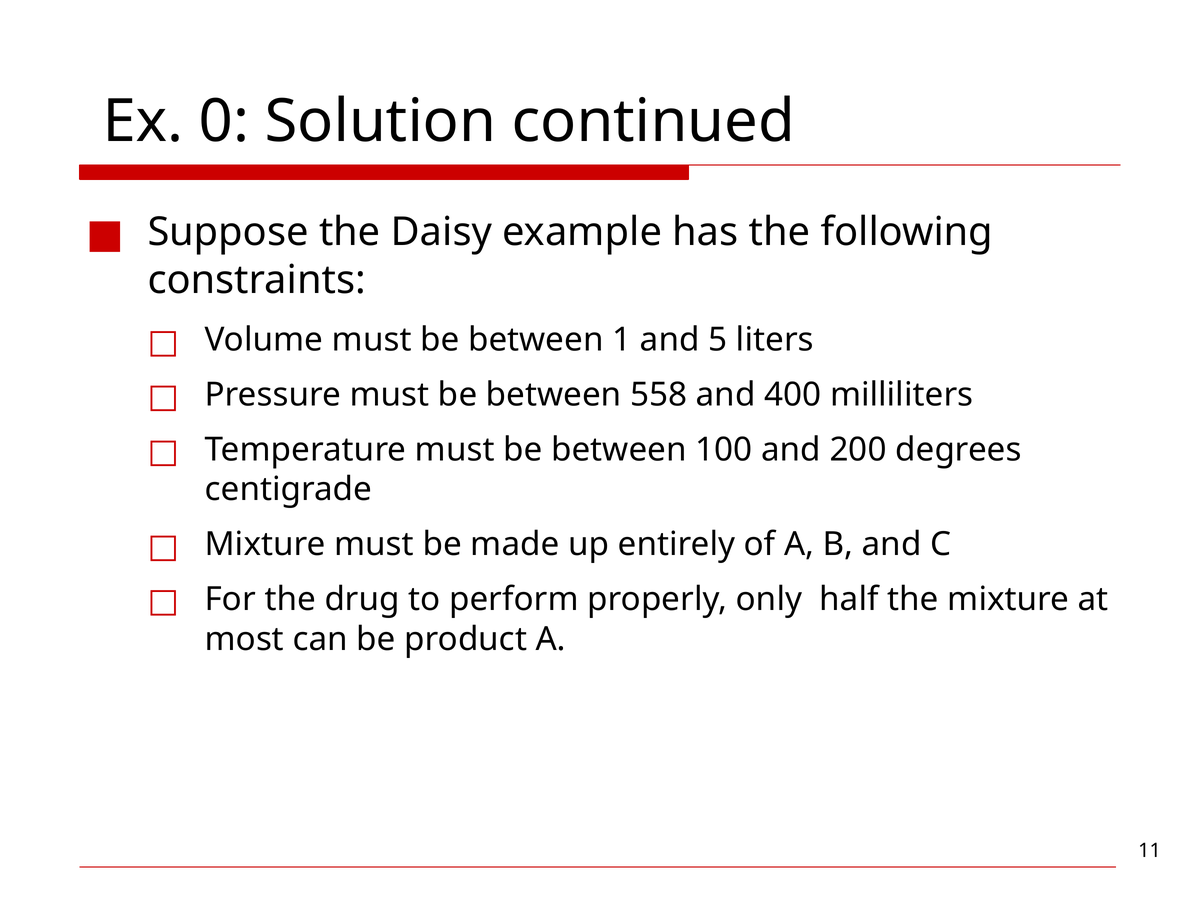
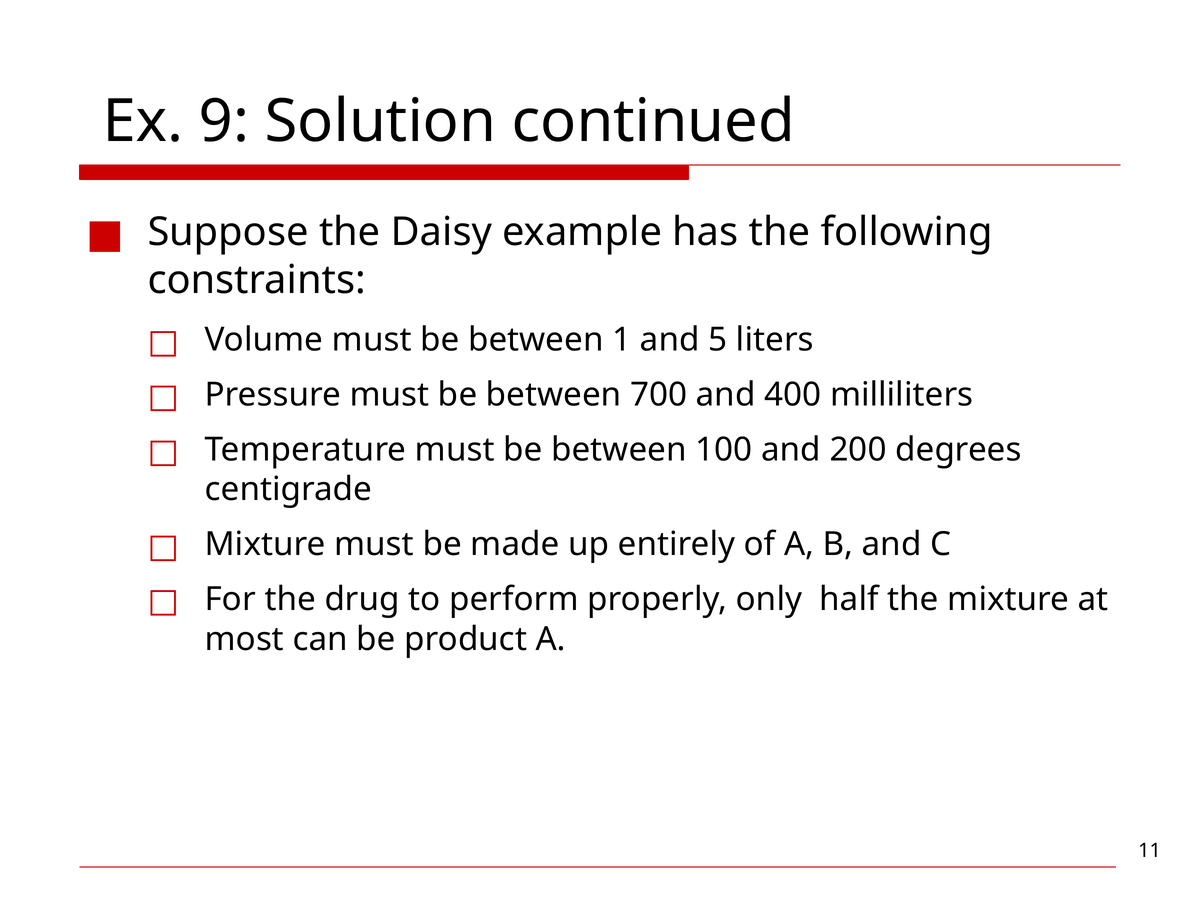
0: 0 -> 9
558: 558 -> 700
